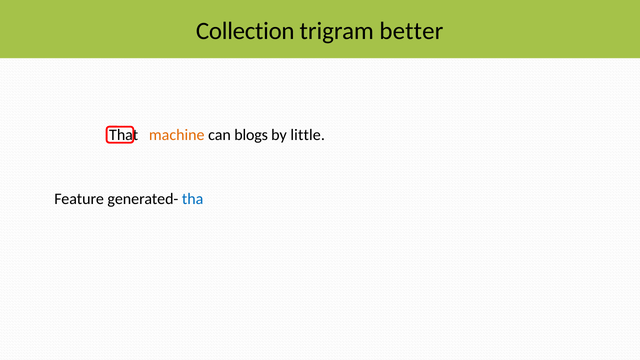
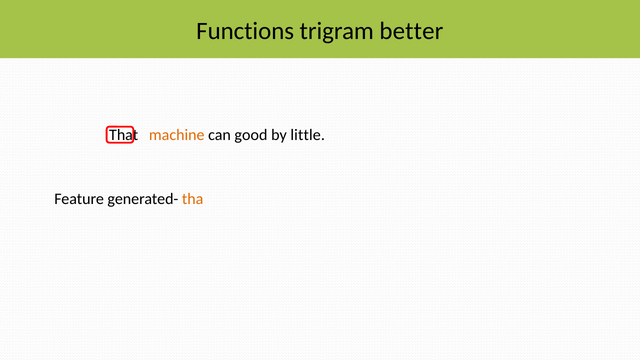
Collection: Collection -> Functions
blogs: blogs -> good
tha colour: blue -> orange
